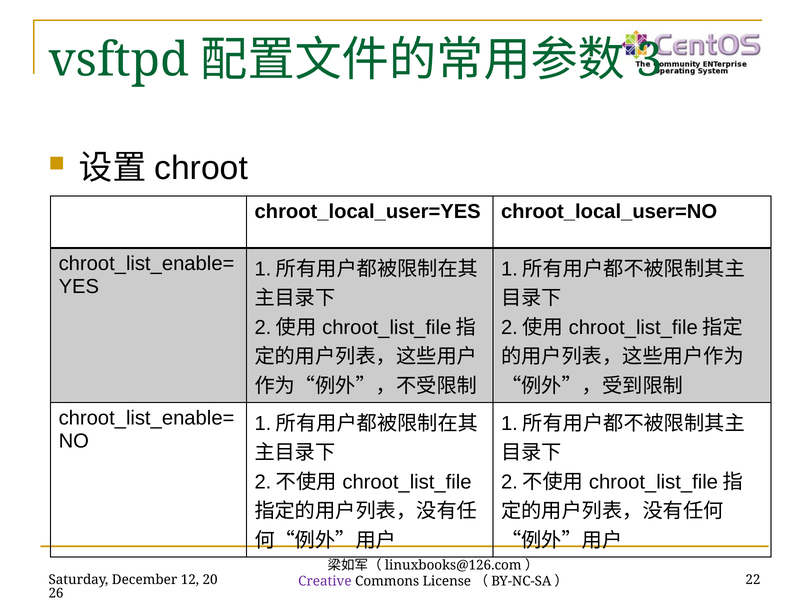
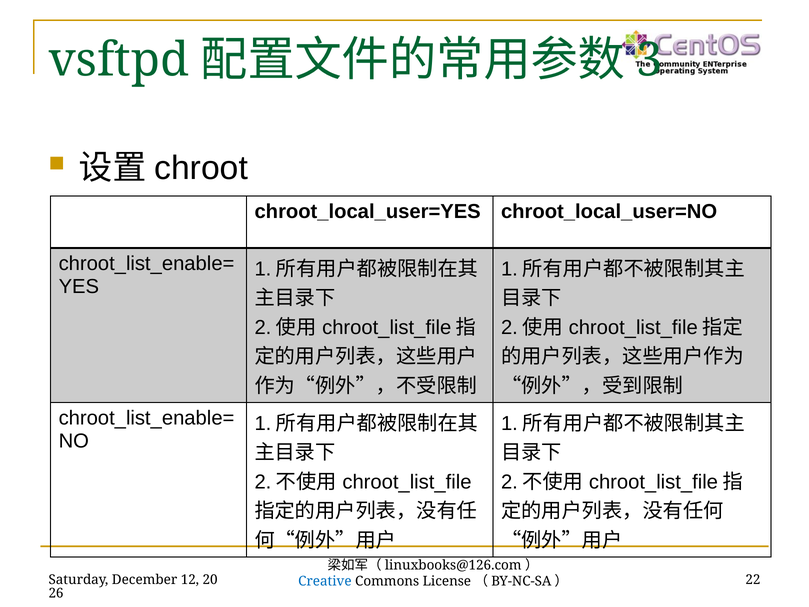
Creative colour: purple -> blue
